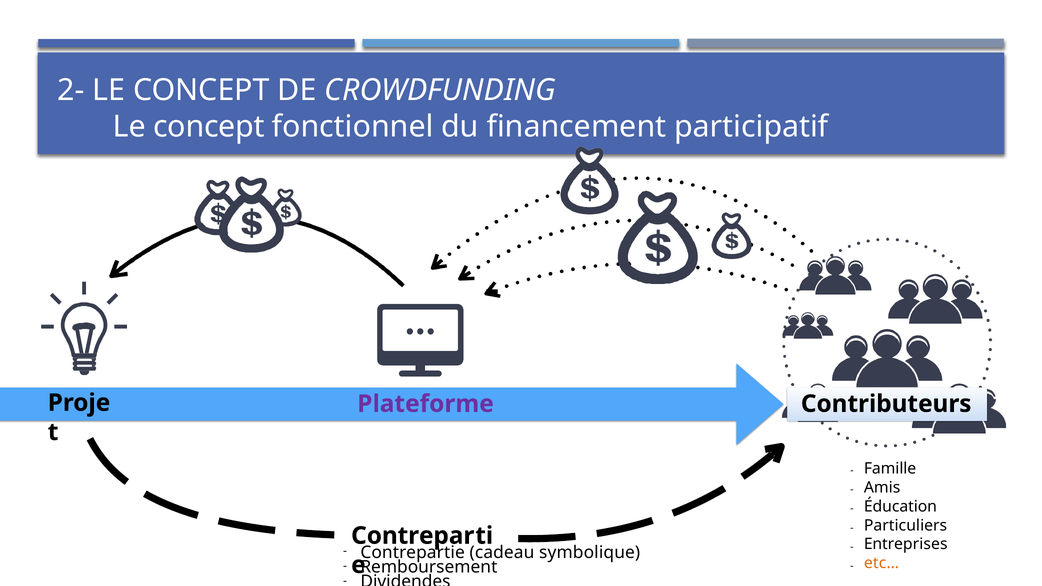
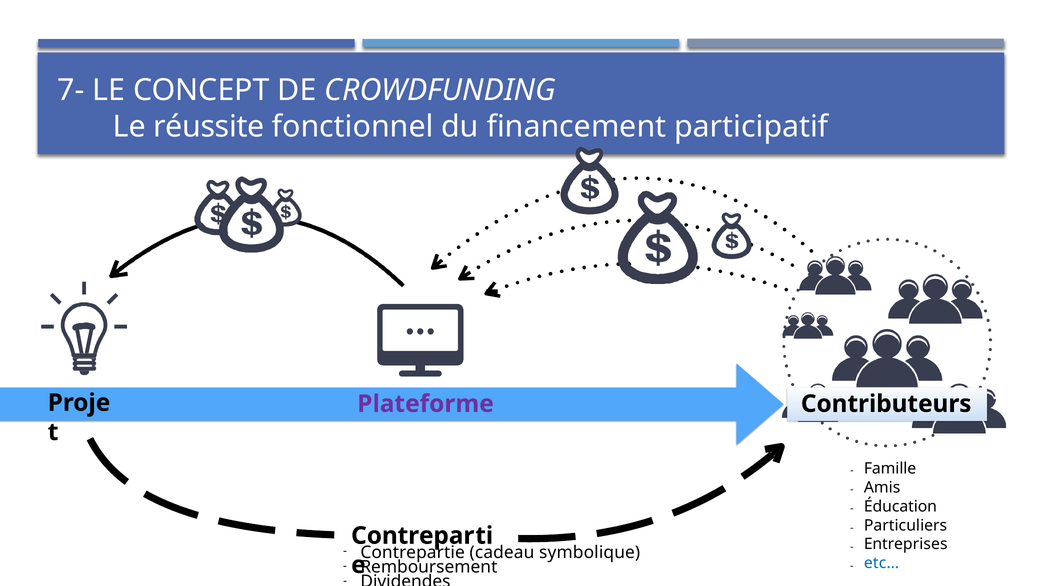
2-: 2- -> 7-
concept at (209, 127): concept -> réussite
etc… colour: orange -> blue
